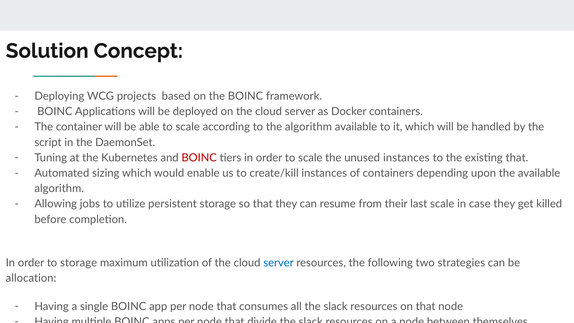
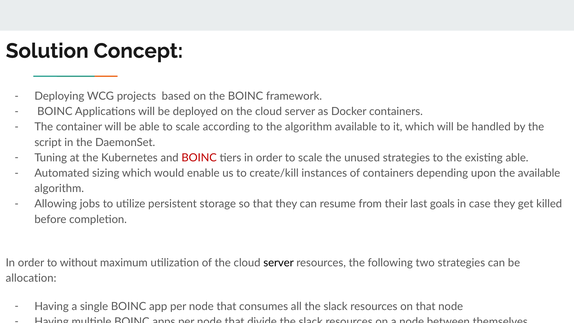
unused instances: instances -> strategies
existing that: that -> able
last scale: scale -> goals
to storage: storage -> without
server at (279, 263) colour: blue -> black
